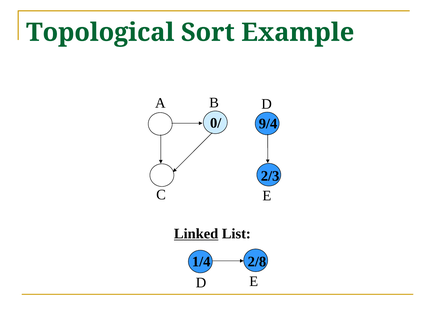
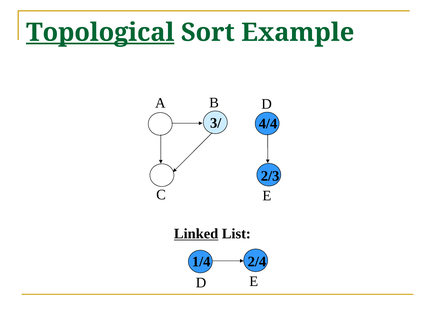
Topological underline: none -> present
0/: 0/ -> 3/
9/4: 9/4 -> 4/4
2/8: 2/8 -> 2/4
